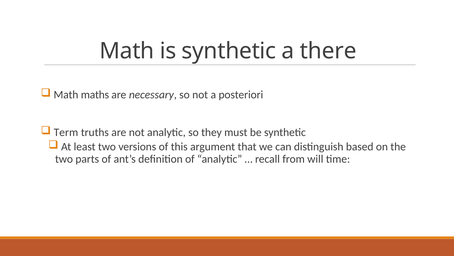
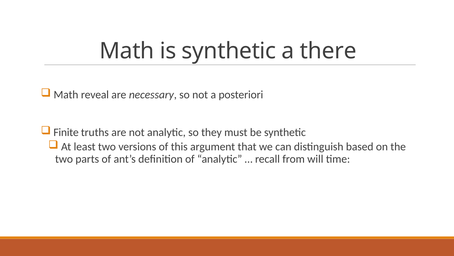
maths: maths -> reveal
Term: Term -> Finite
